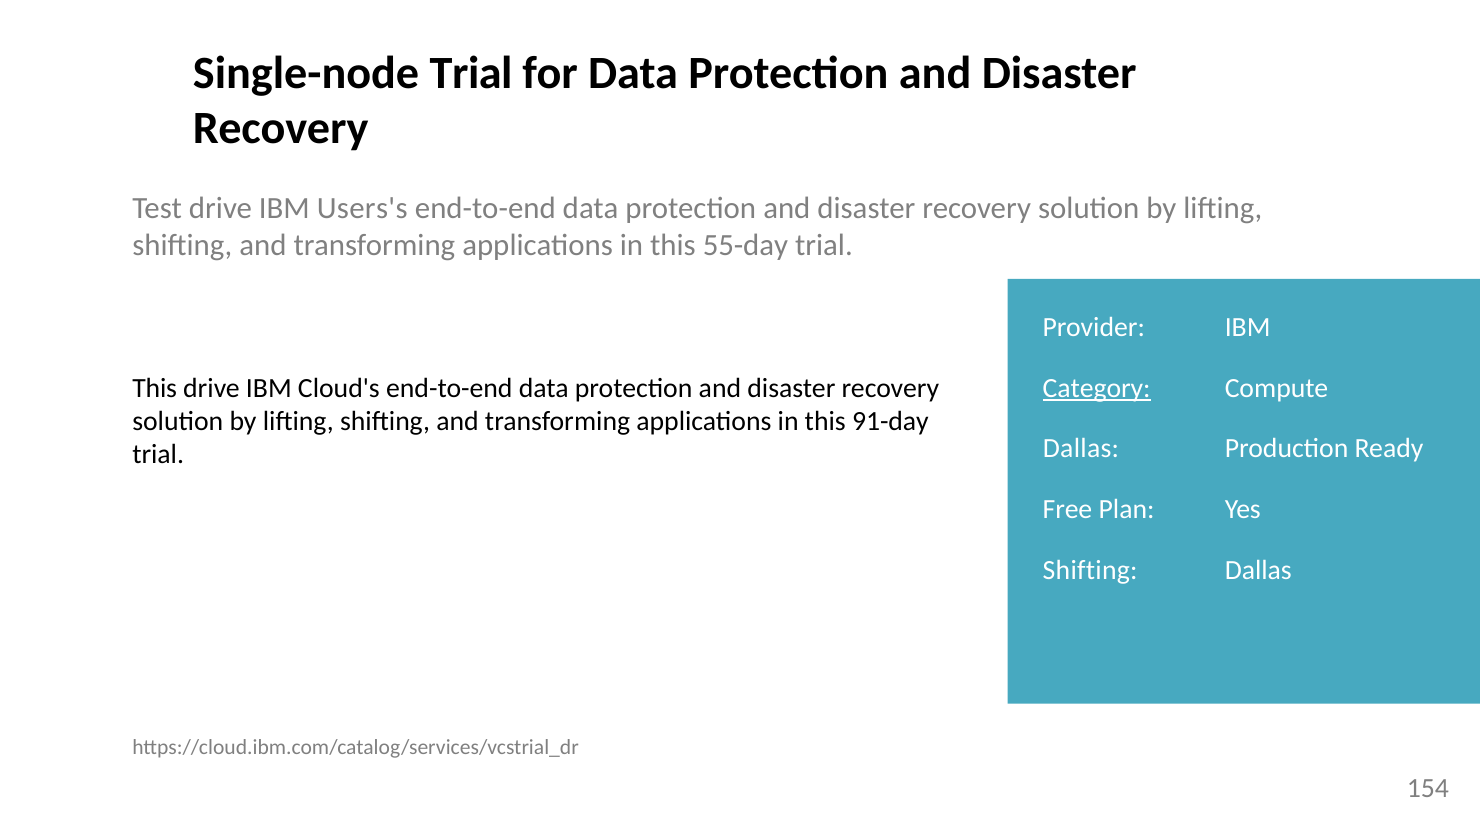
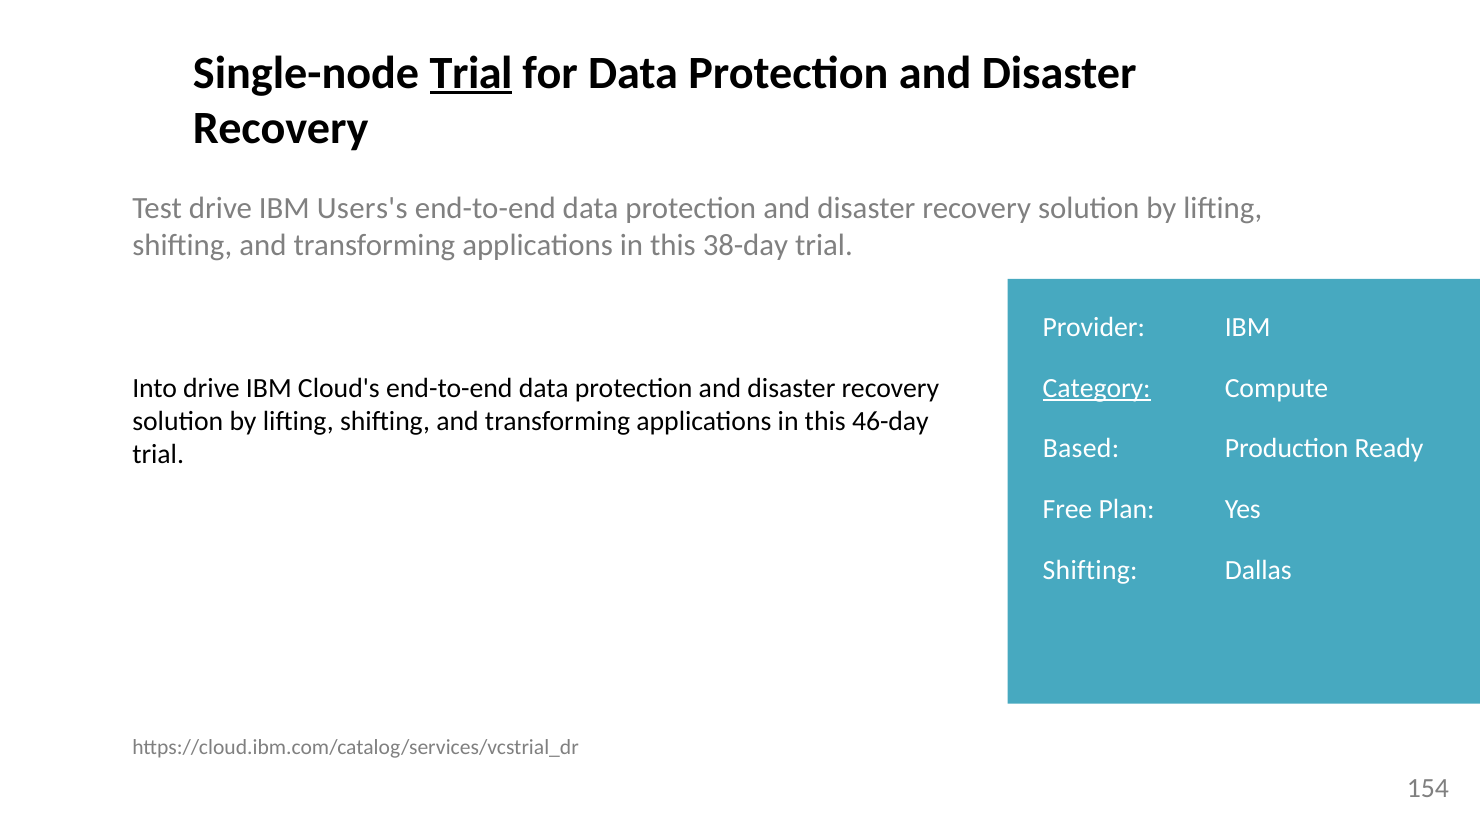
Trial at (471, 73) underline: none -> present
55-day: 55-day -> 38-day
This at (155, 388): This -> Into
91-day: 91-day -> 46-day
Dallas at (1081, 449): Dallas -> Based
